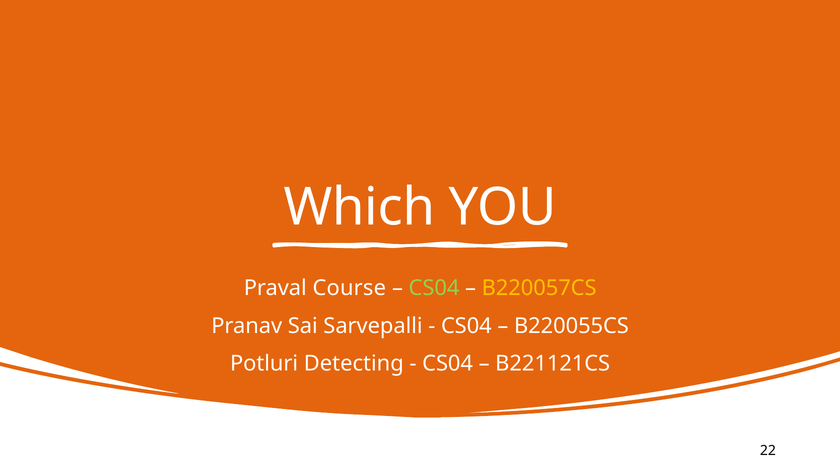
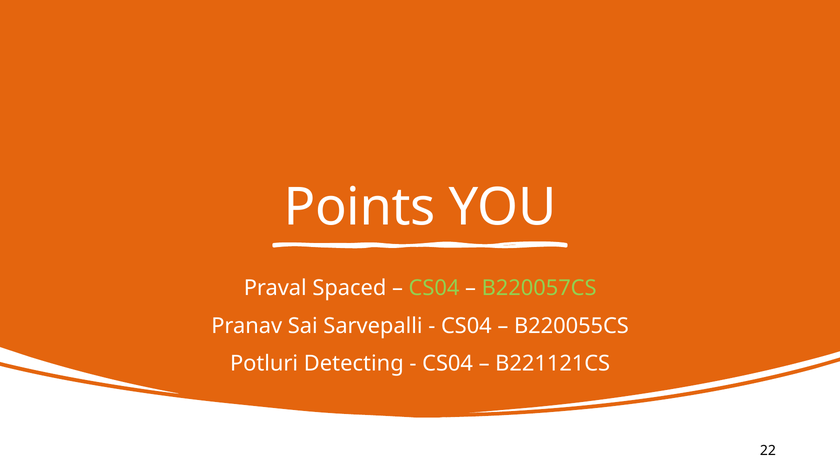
Which: Which -> Points
Course: Course -> Spaced
B220057CS colour: yellow -> light green
